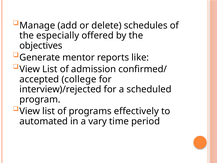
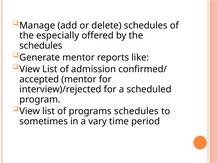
objectives at (41, 46): objectives -> schedules
accepted college: college -> mentor
programs effectively: effectively -> schedules
automated: automated -> sometimes
